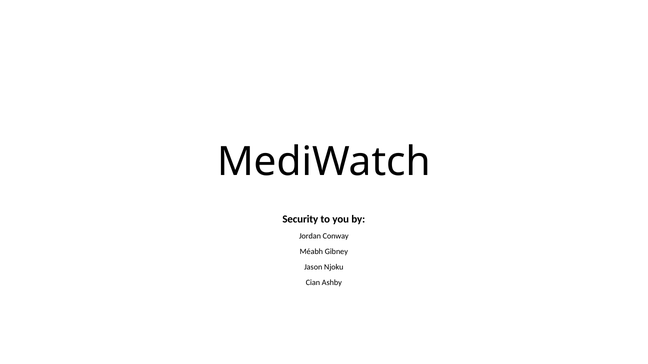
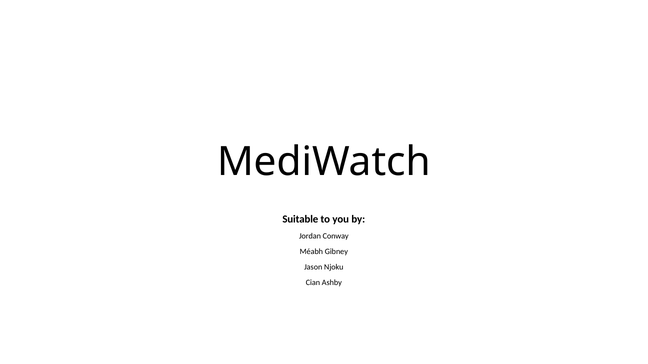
Security: Security -> Suitable
